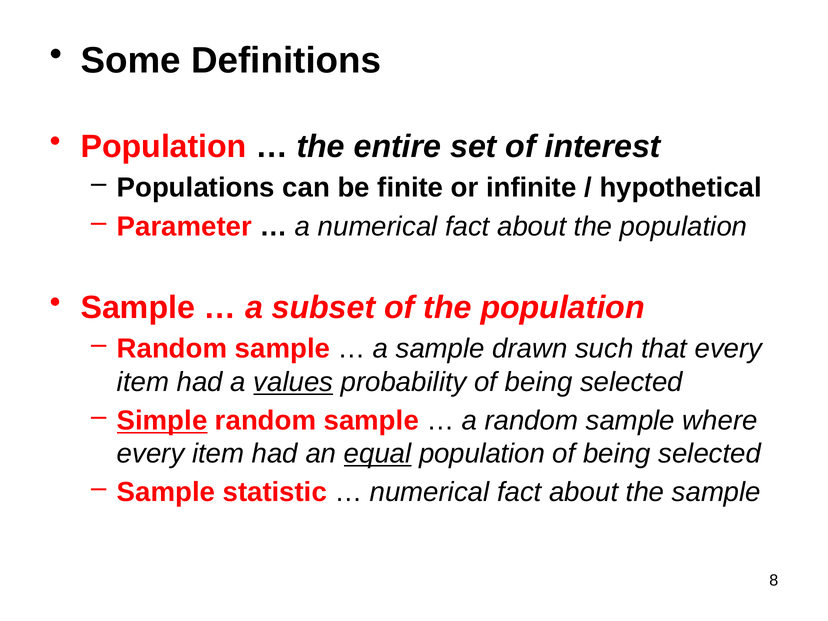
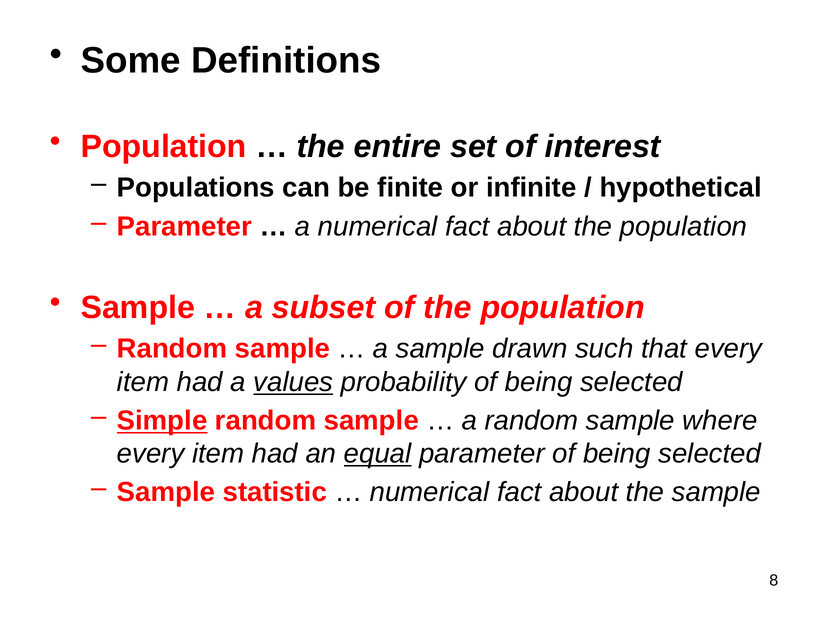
equal population: population -> parameter
